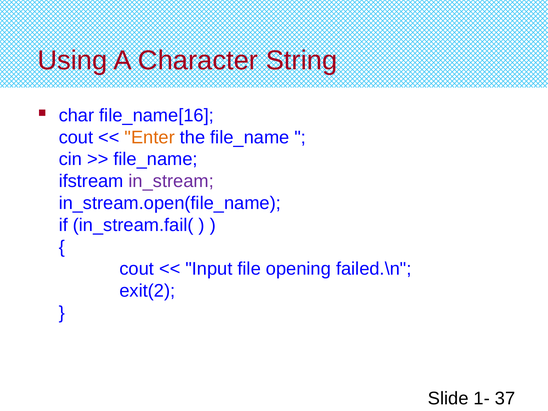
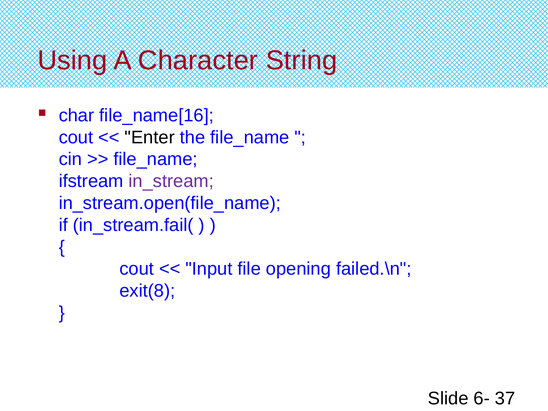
Enter colour: orange -> black
exit(2: exit(2 -> exit(8
1-: 1- -> 6-
